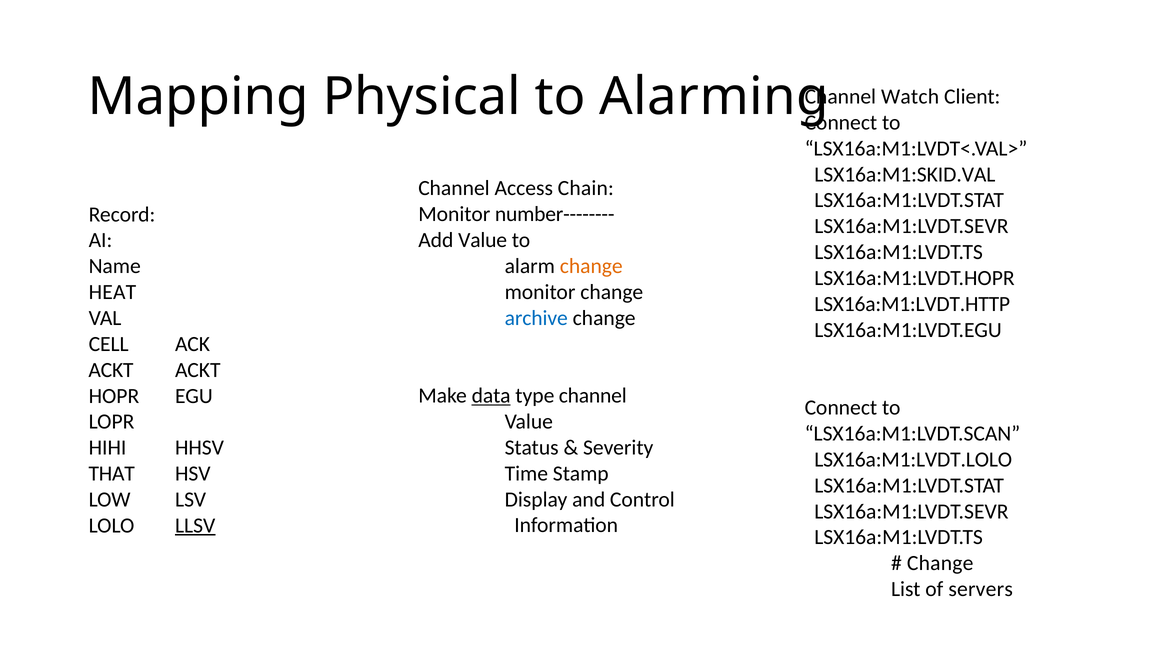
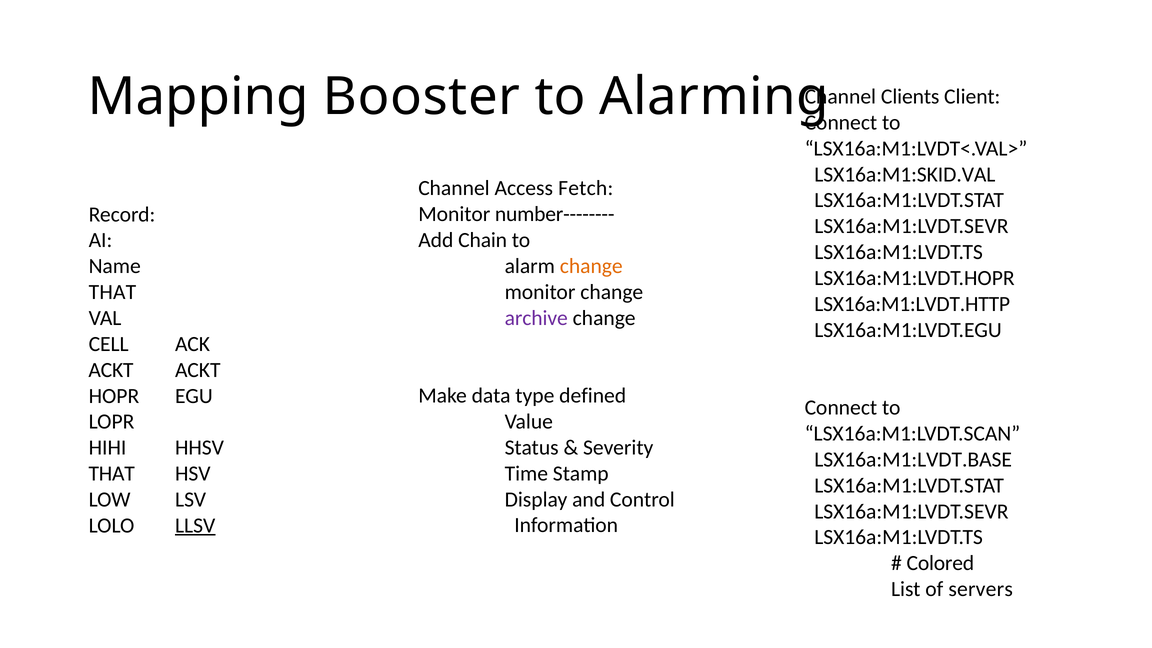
Physical: Physical -> Booster
Watch: Watch -> Clients
Chain: Chain -> Fetch
Add Value: Value -> Chain
HEAT at (112, 292): HEAT -> THAT
archive colour: blue -> purple
data underline: present -> none
type channel: channel -> defined
LSX16a:M1:LVDT.LOLO: LSX16a:M1:LVDT.LOLO -> LSX16a:M1:LVDT.BASE
Change at (940, 563): Change -> Colored
